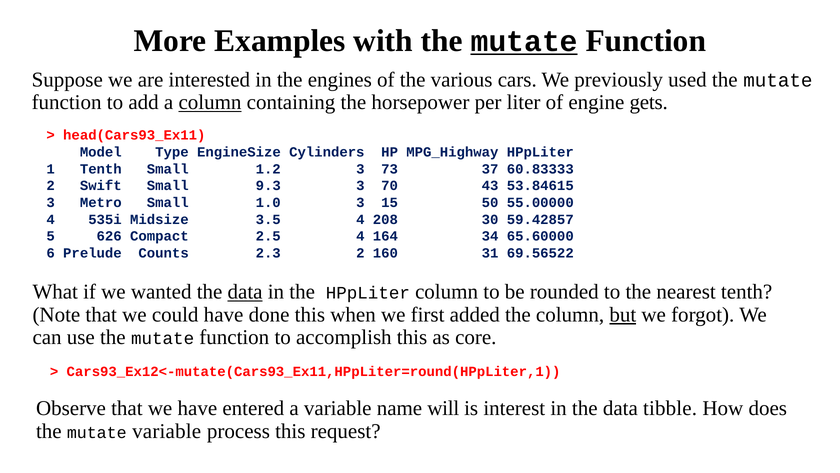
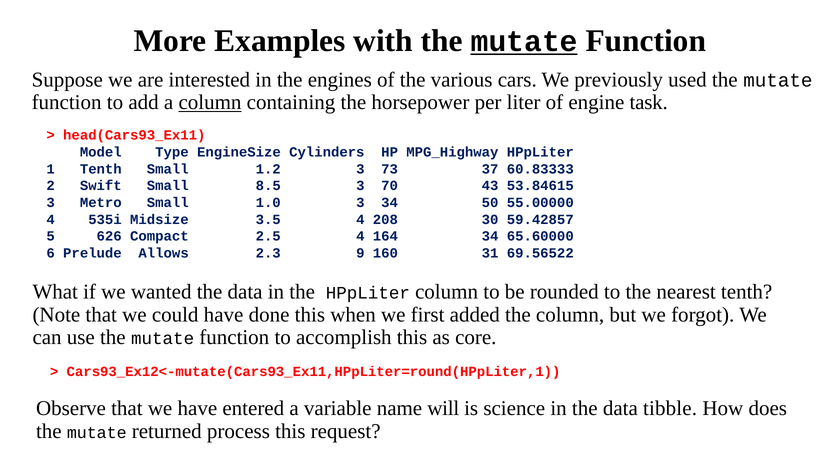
gets: gets -> task
9.3: 9.3 -> 8.5
3 15: 15 -> 34
Counts: Counts -> Allows
2.3 2: 2 -> 9
data at (245, 292) underline: present -> none
but underline: present -> none
interest: interest -> science
mutate variable: variable -> returned
